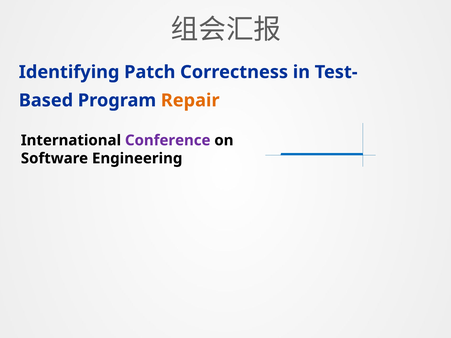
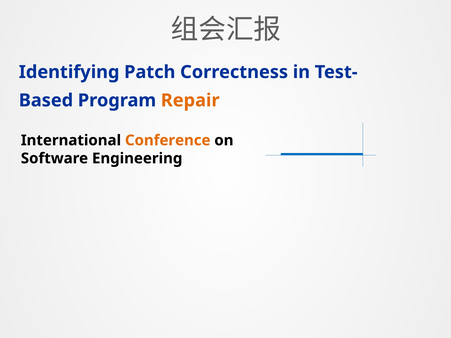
Conference colour: purple -> orange
